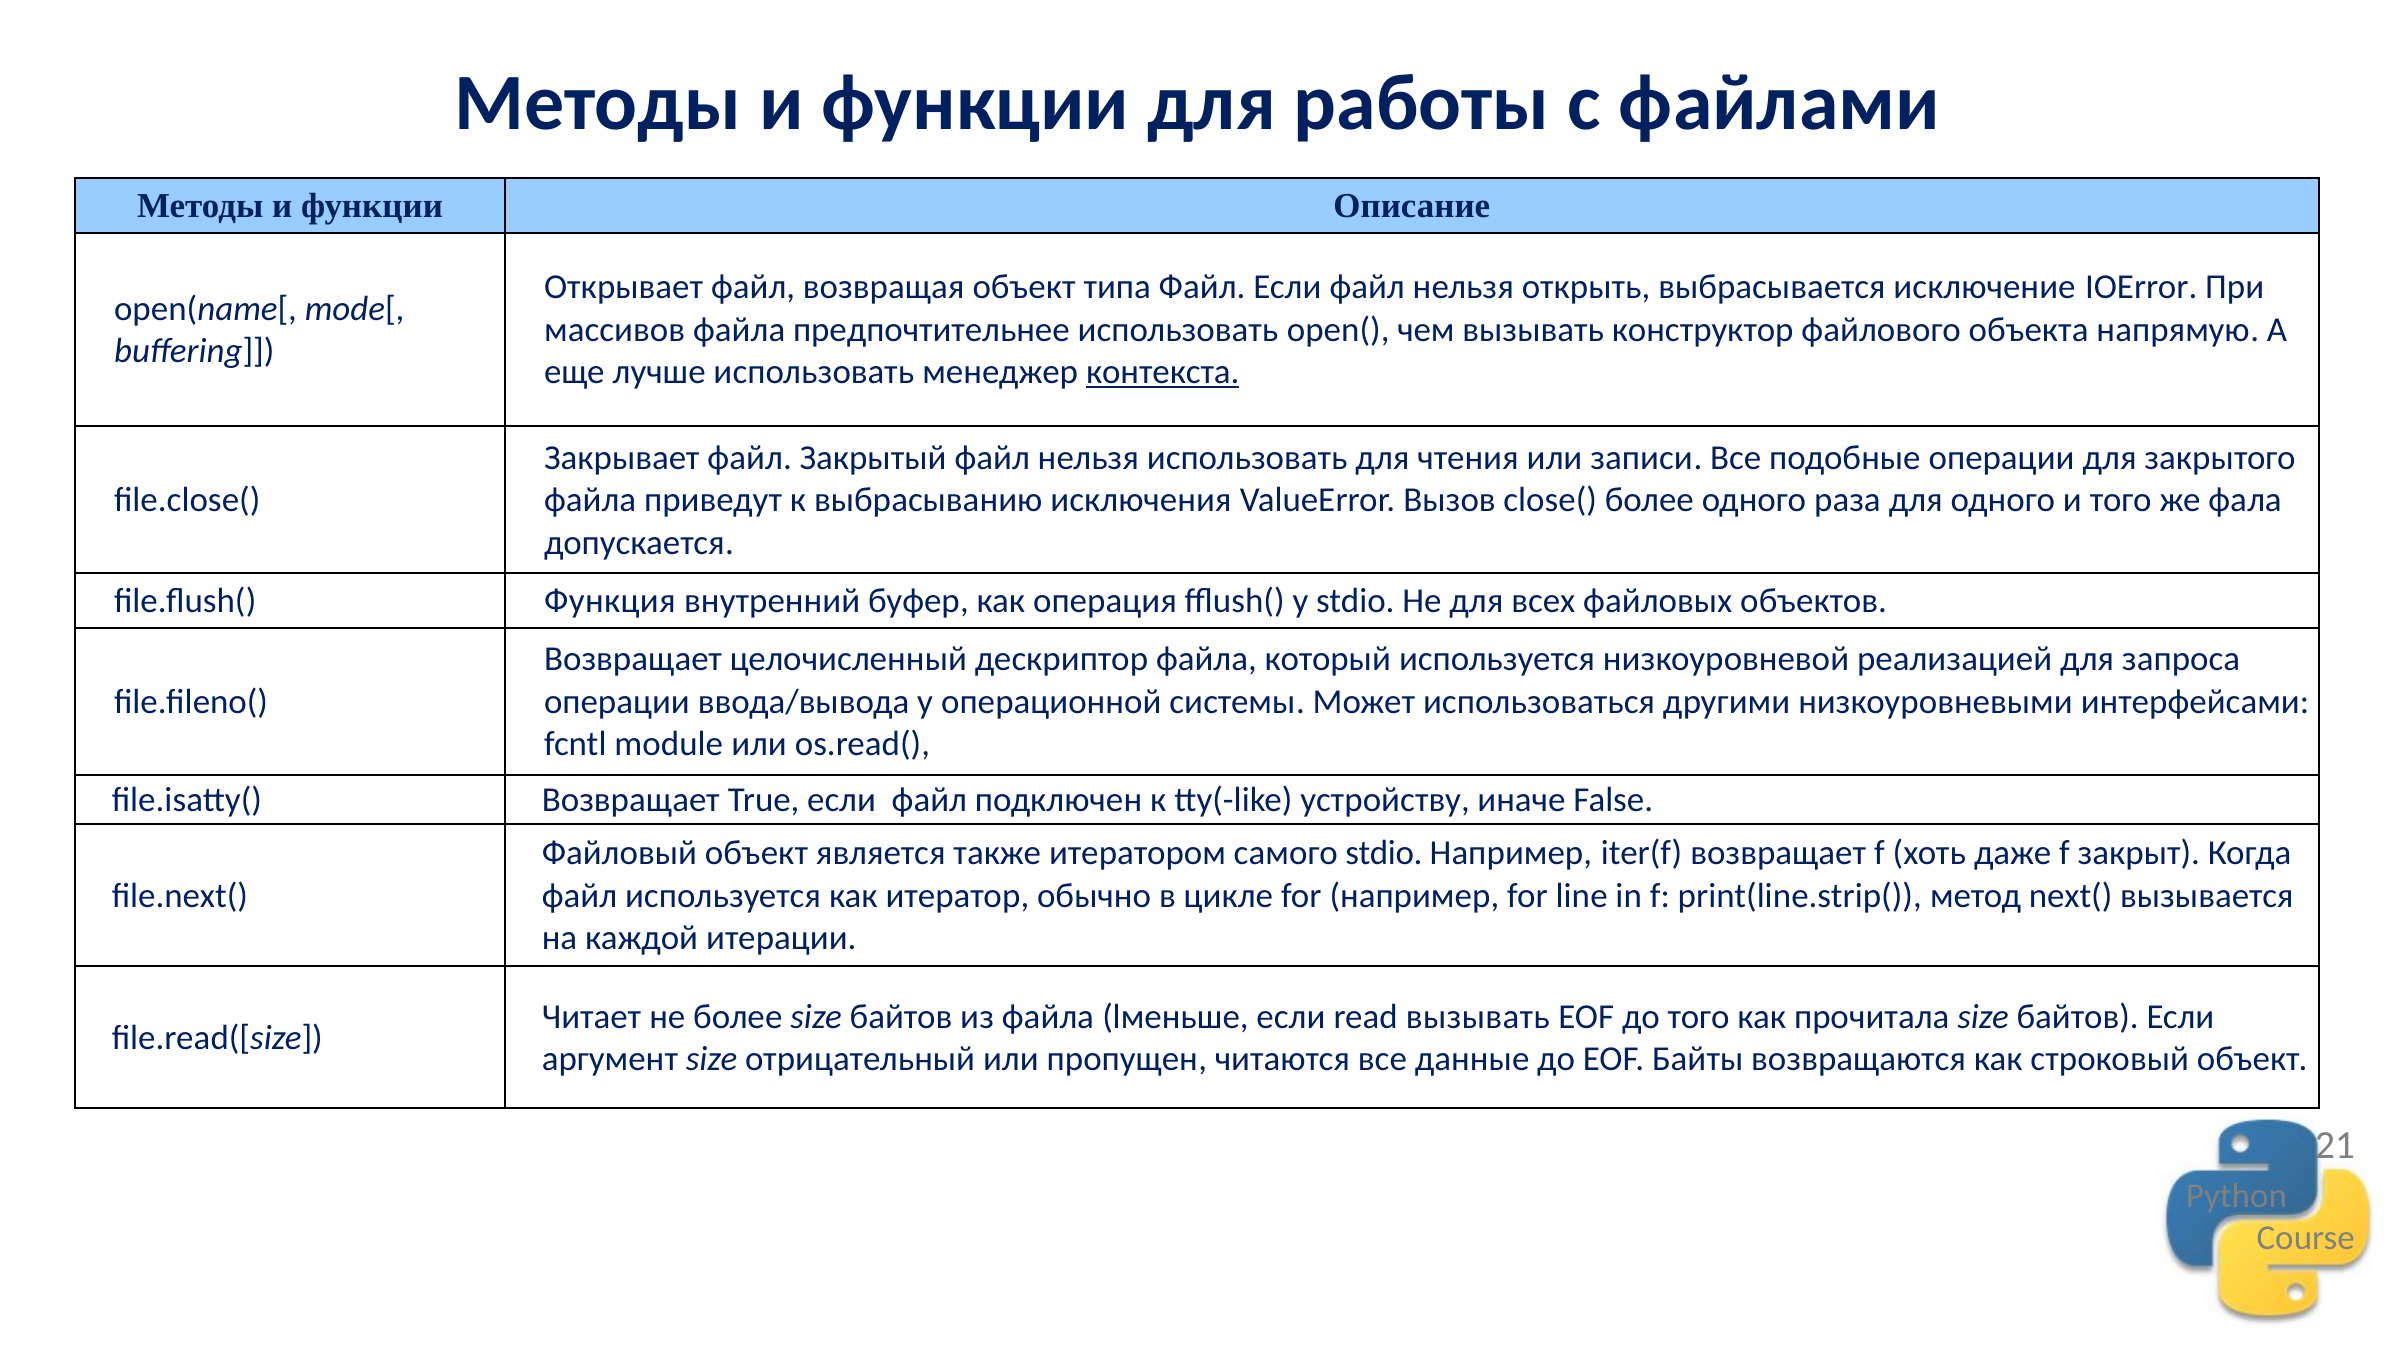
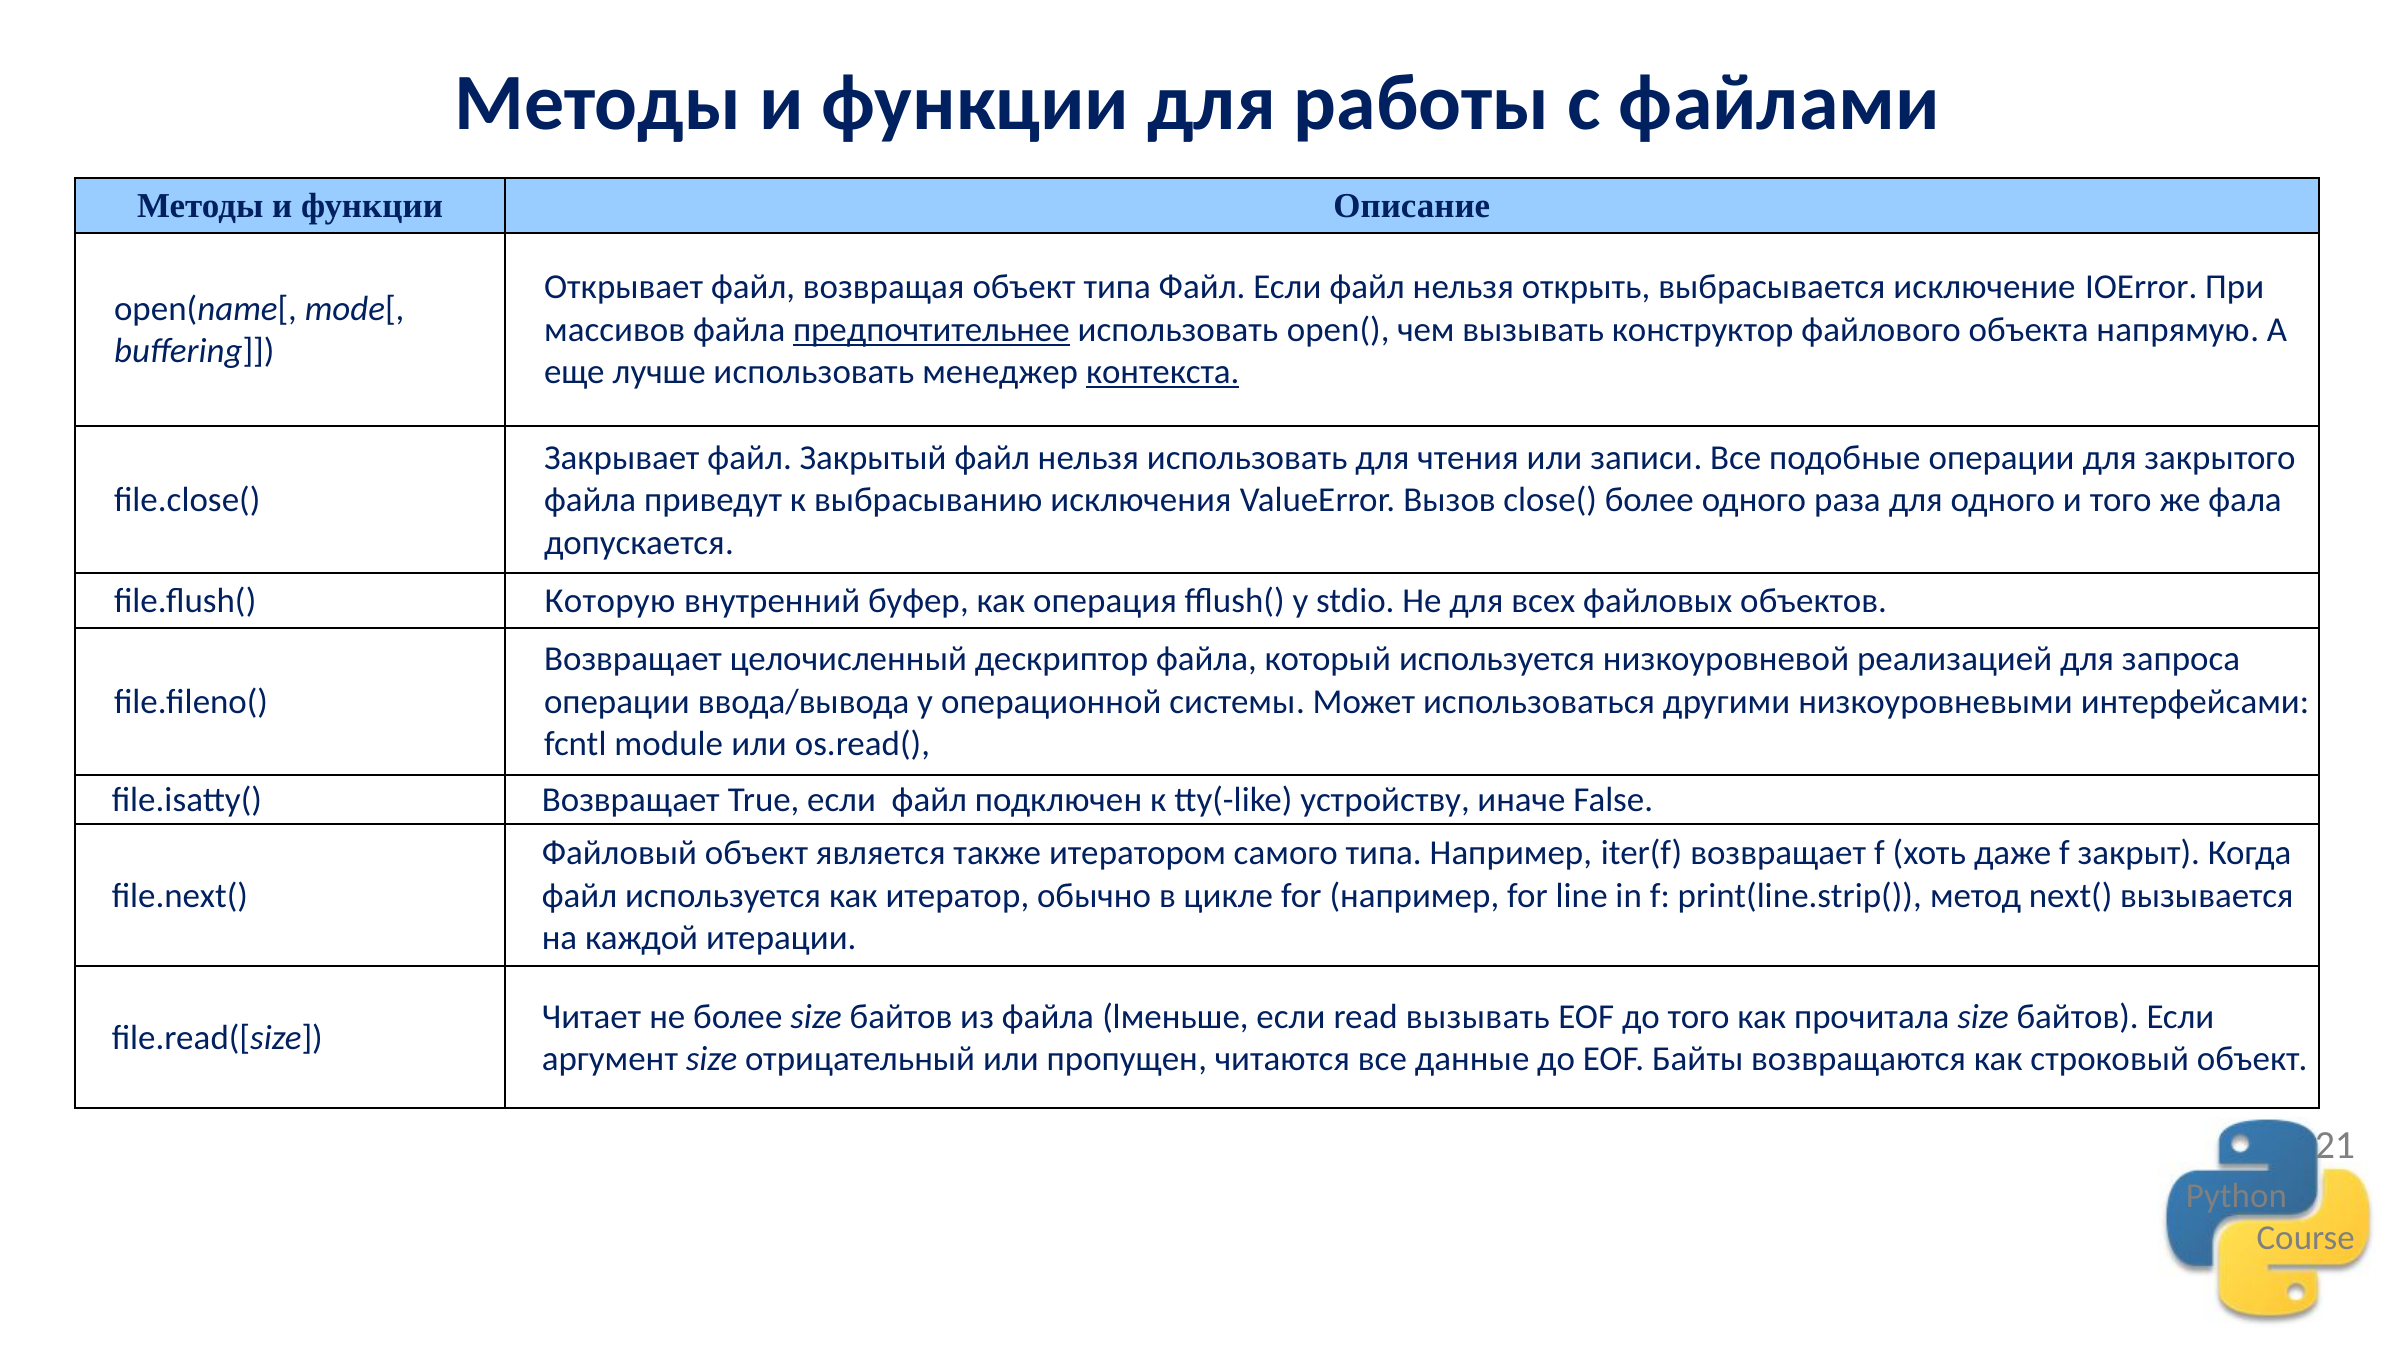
предпочтительнее underline: none -> present
Функция: Функция -> Которую
самого stdio: stdio -> типа
